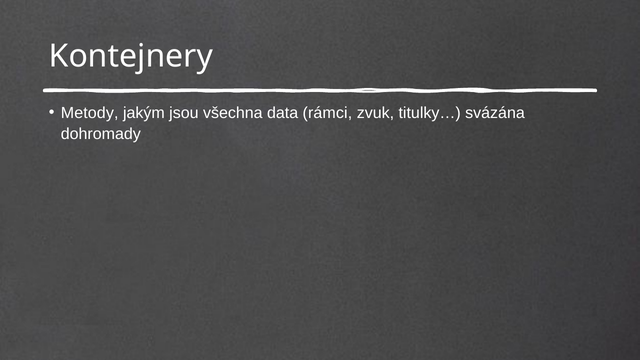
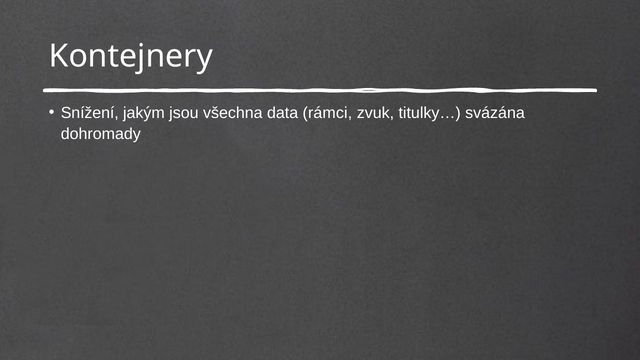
Metody: Metody -> Snížení
